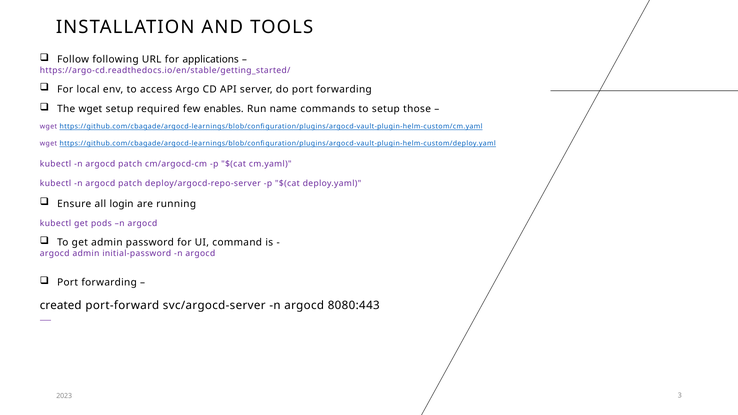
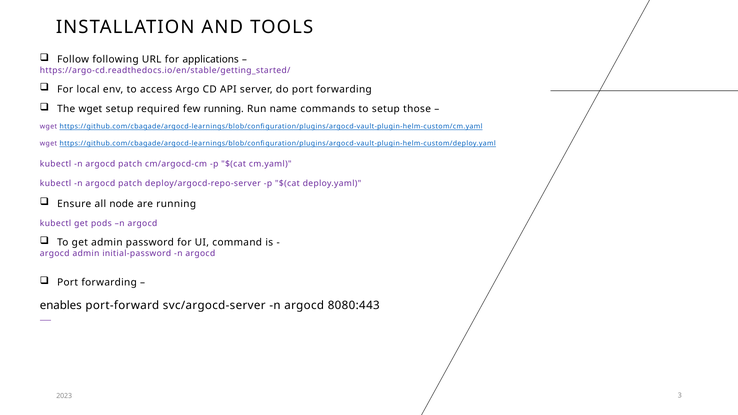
few enables: enables -> running
login: login -> node
created: created -> enables
